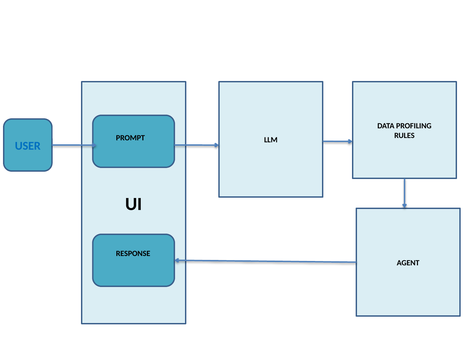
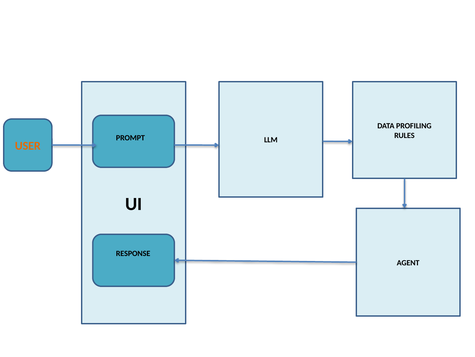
USER colour: blue -> orange
